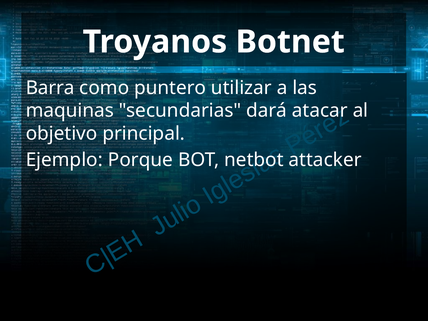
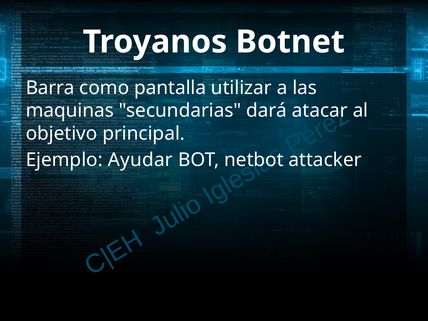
puntero: puntero -> pantalla
Porque: Porque -> Ayudar
